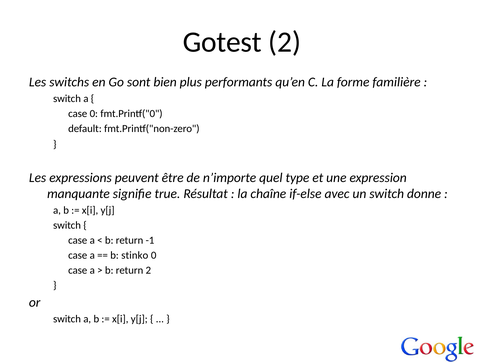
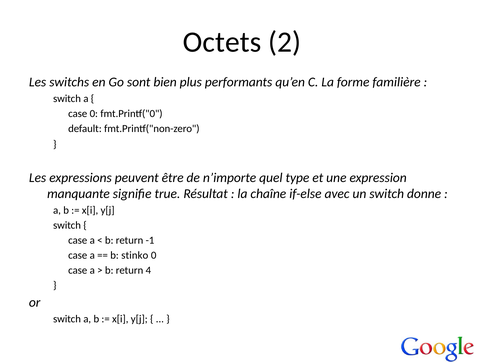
Gotest: Gotest -> Octets
return 2: 2 -> 4
